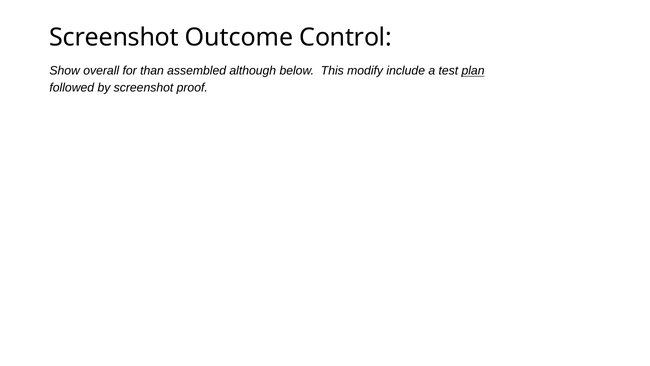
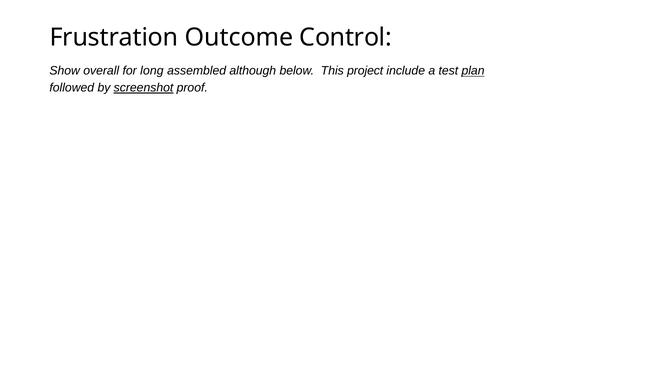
Screenshot at (114, 37): Screenshot -> Frustration
than: than -> long
modify: modify -> project
screenshot at (144, 88) underline: none -> present
